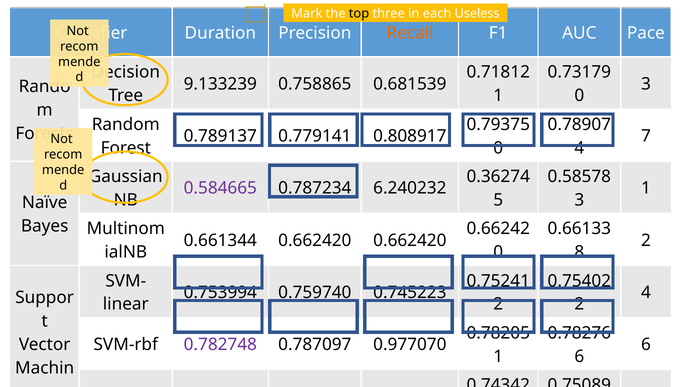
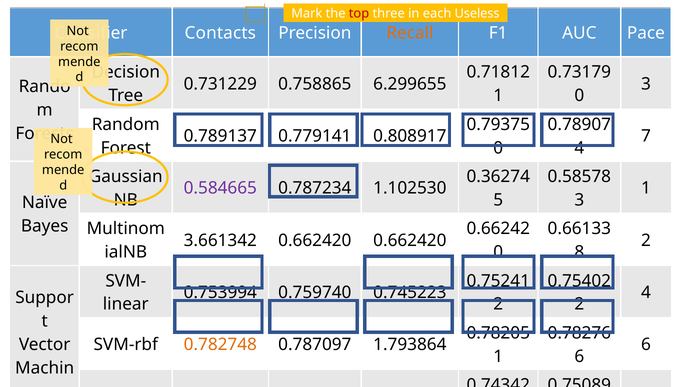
top colour: black -> red
Duration: Duration -> Contacts
9.133239: 9.133239 -> 0.731229
0.681539: 0.681539 -> 6.299655
6.240232: 6.240232 -> 1.102530
0.661344: 0.661344 -> 3.661342
0.782748 colour: purple -> orange
0.977070: 0.977070 -> 1.793864
